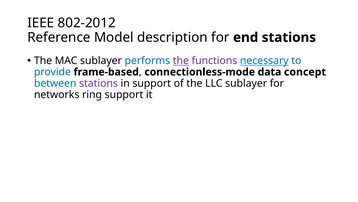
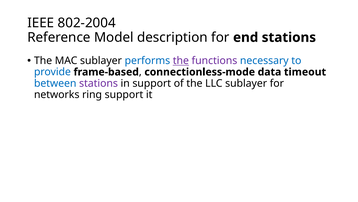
802-2012: 802-2012 -> 802-2004
necessary underline: present -> none
concept: concept -> timeout
